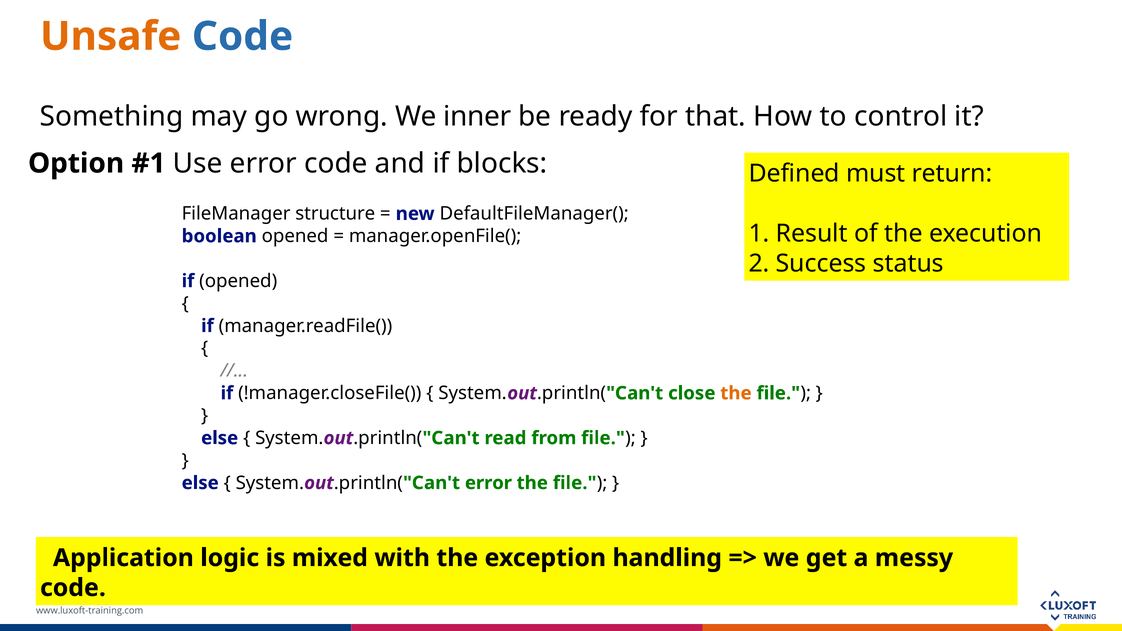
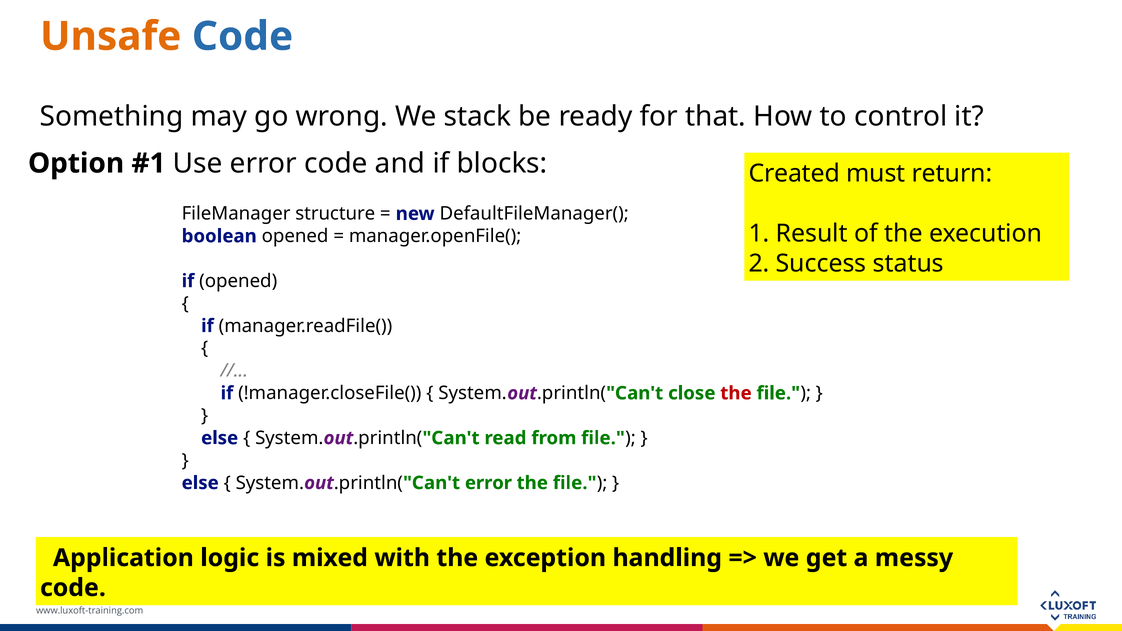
inner: inner -> stack
Defined: Defined -> Created
the at (736, 393) colour: orange -> red
